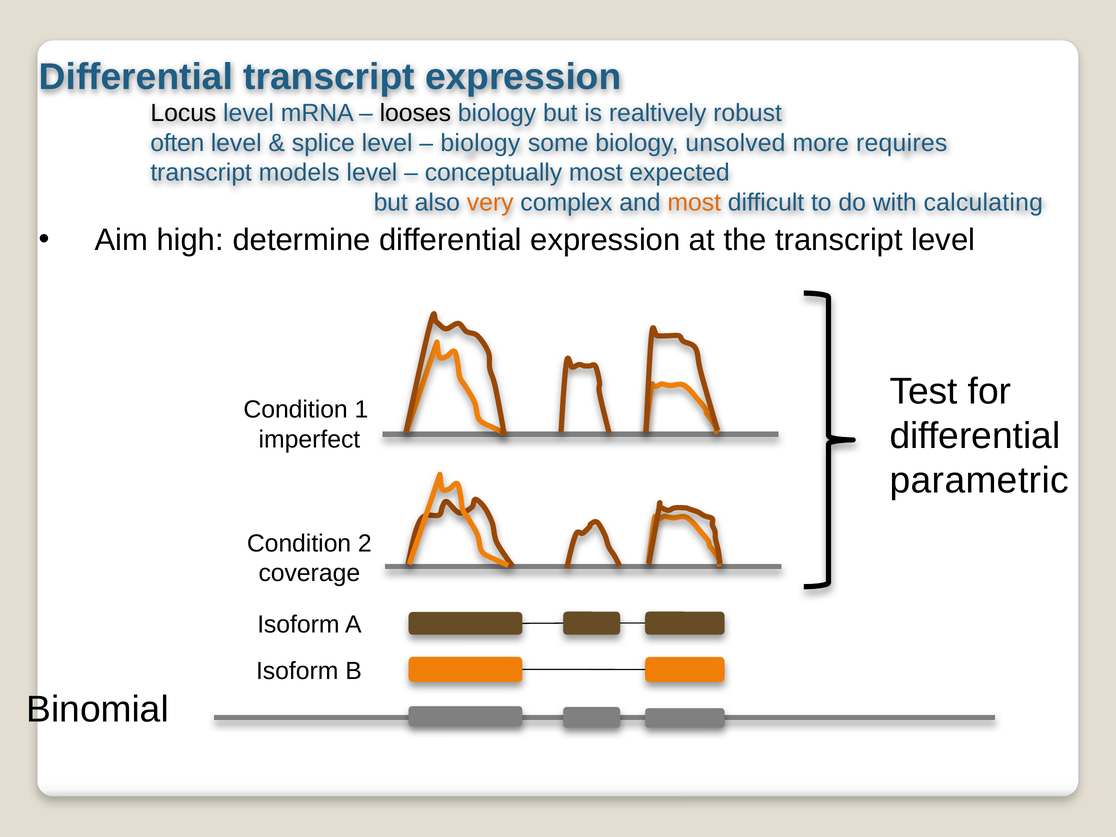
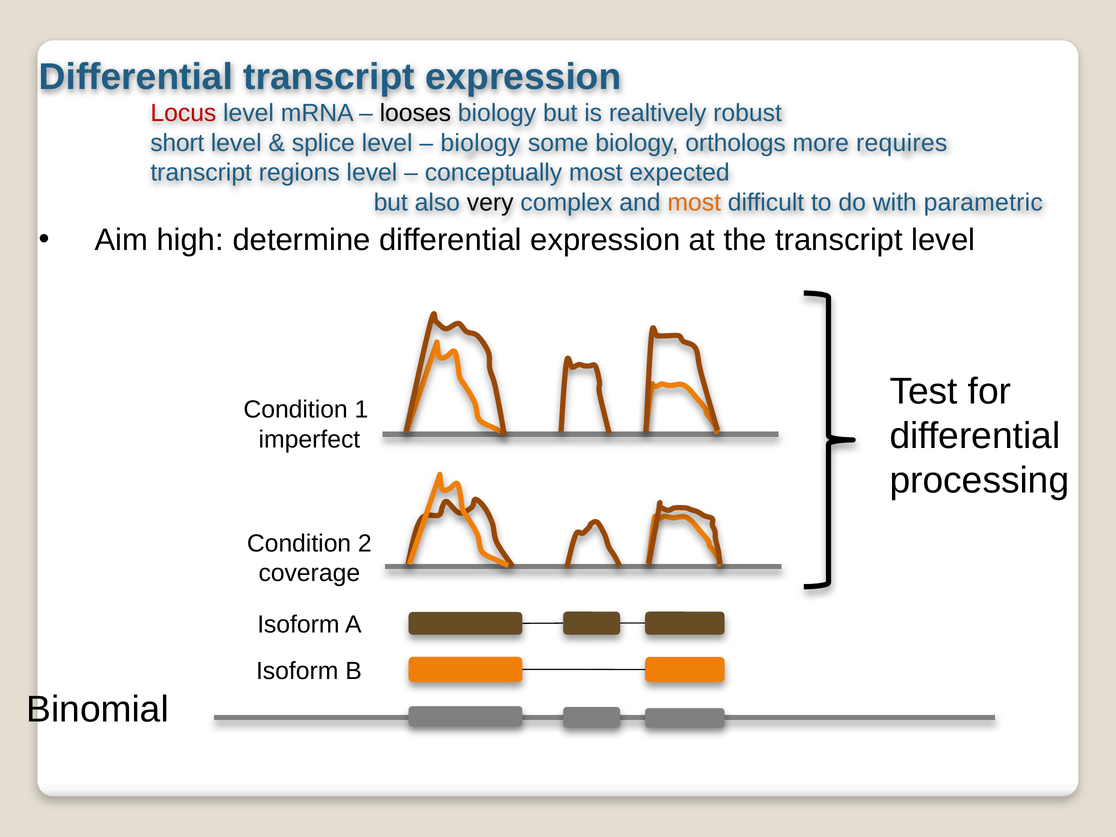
Locus colour: black -> red
often: often -> short
unsolved: unsolved -> orthologs
models: models -> regions
very colour: orange -> black
calculating: calculating -> parametric
parametric: parametric -> processing
